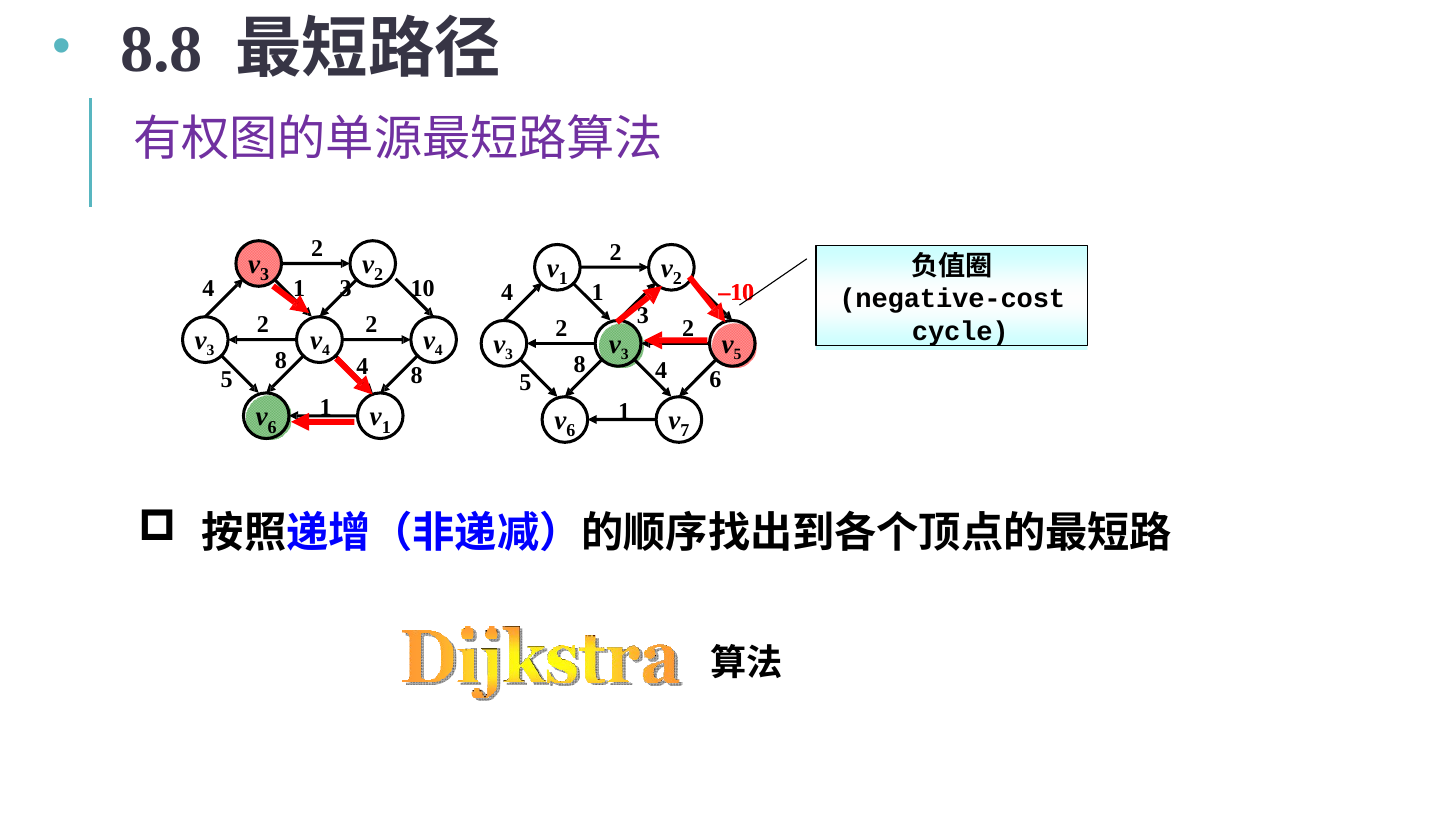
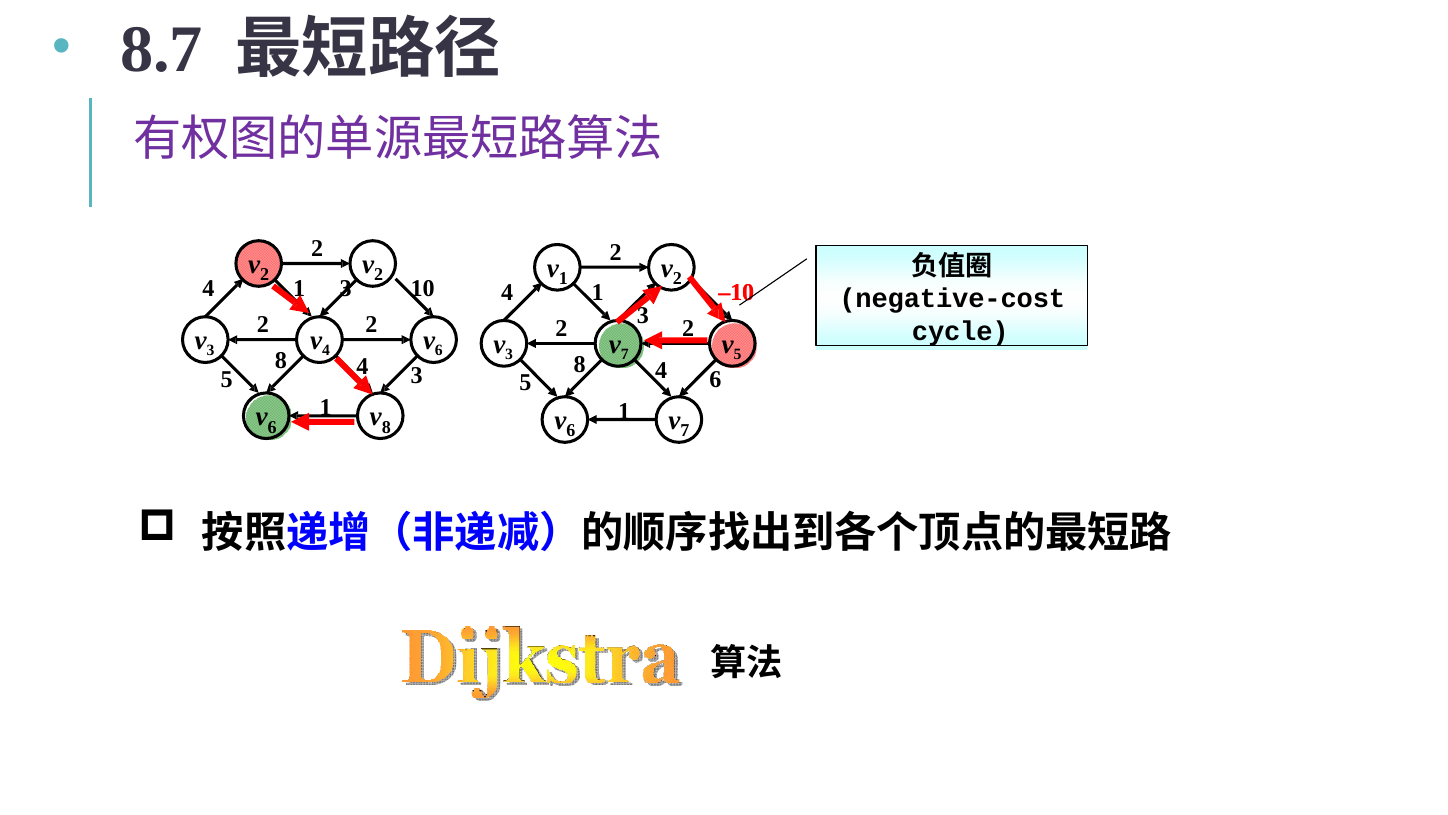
8.8: 8.8 -> 8.7
3 at (265, 275): 3 -> 2
3 v 4: 4 -> 6
3 at (625, 354): 3 -> 7
8 at (417, 375): 8 -> 3
6 v 1: 1 -> 8
